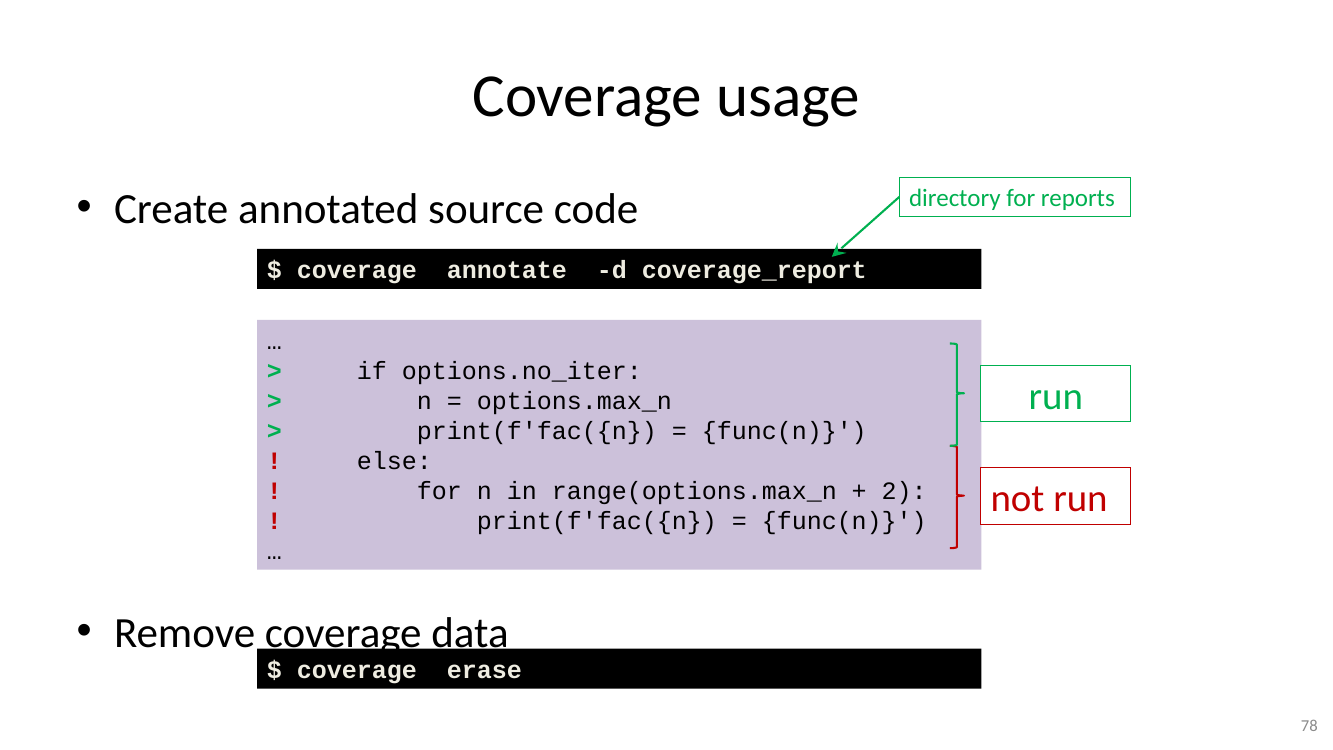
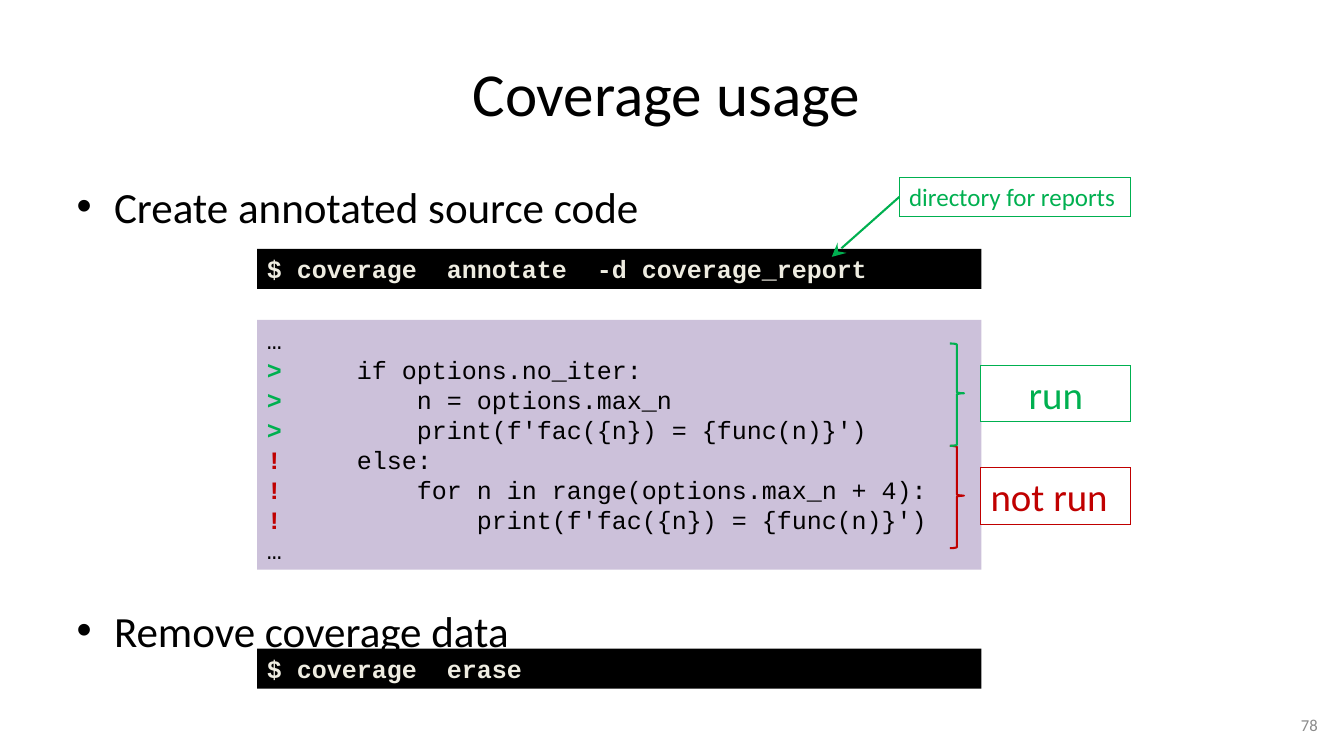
2: 2 -> 4
